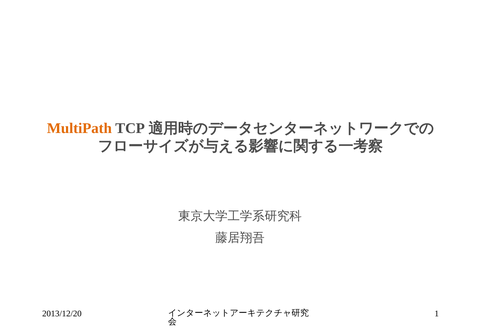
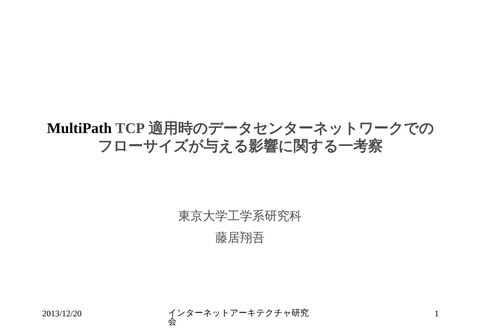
MultiPath colour: orange -> black
